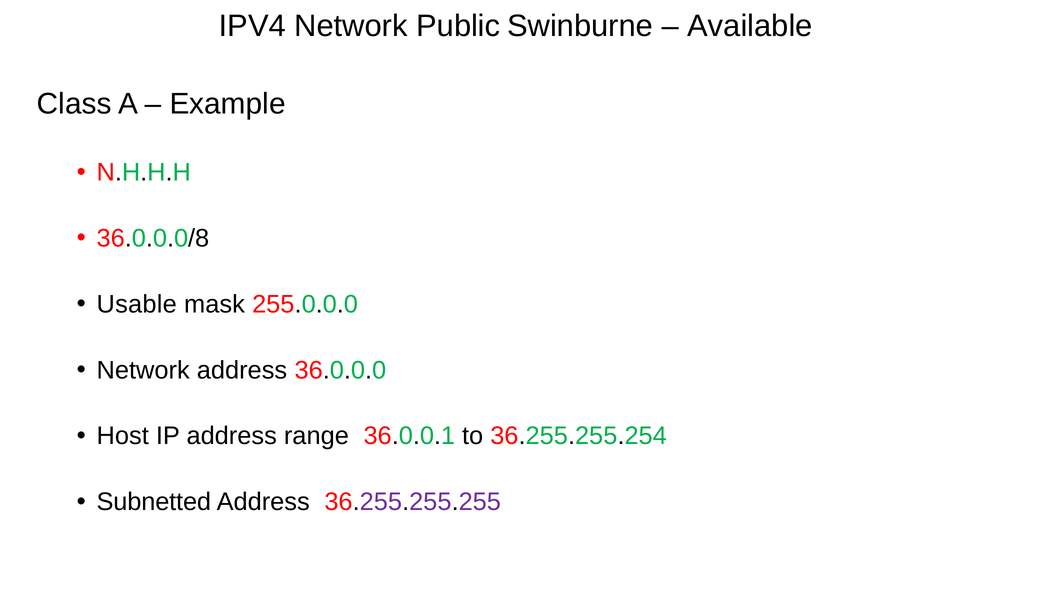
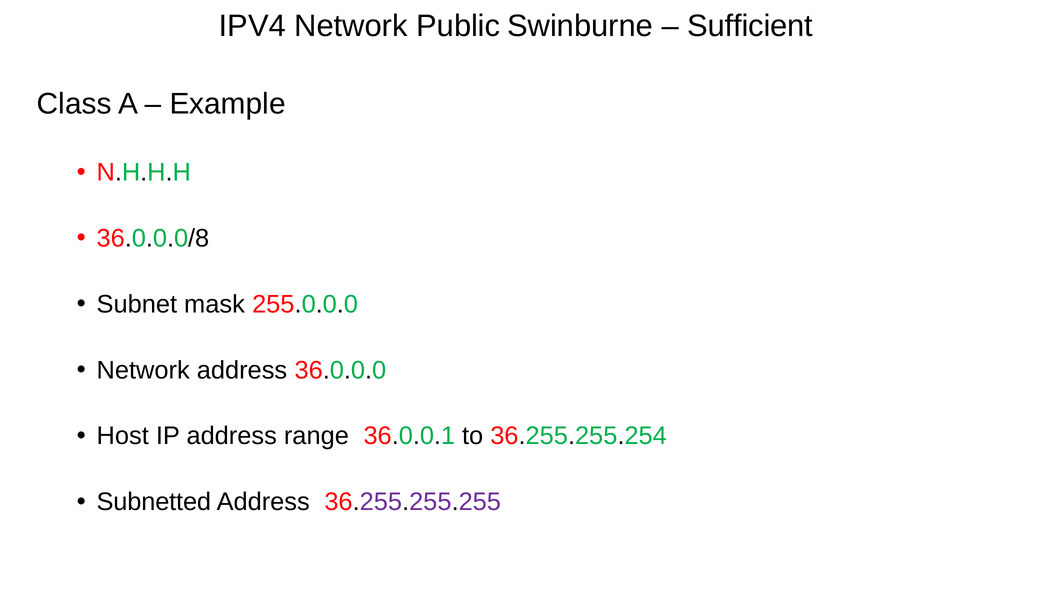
Available: Available -> Sufficient
Usable: Usable -> Subnet
